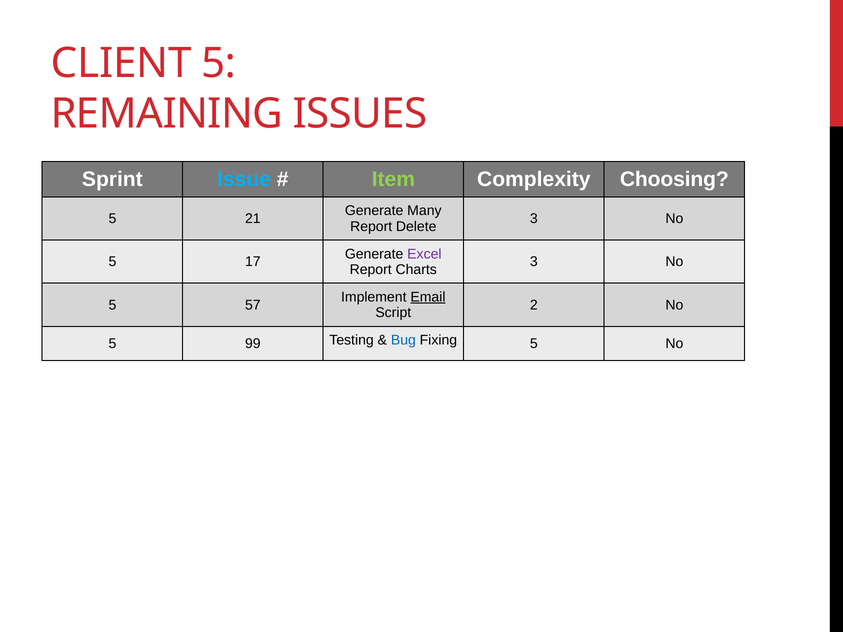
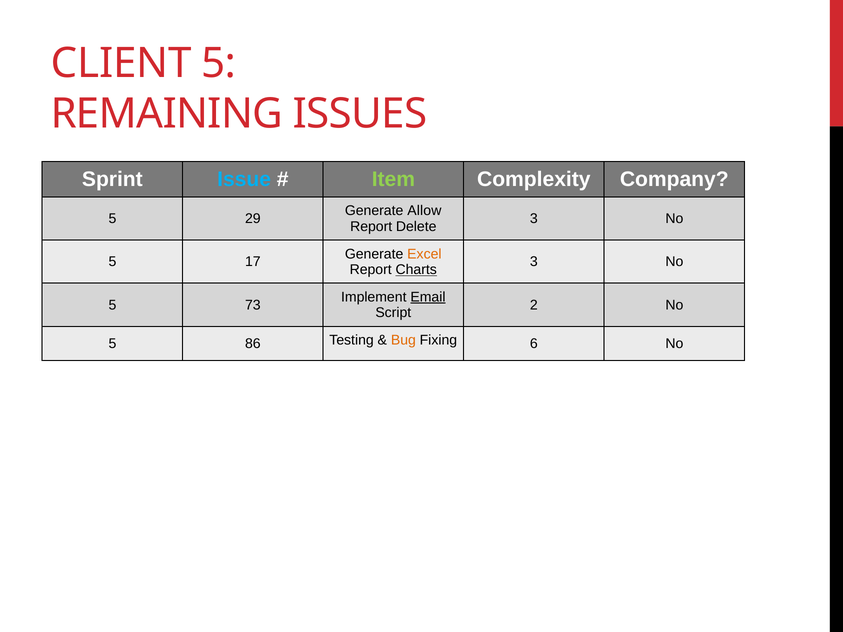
Choosing: Choosing -> Company
Many: Many -> Allow
21: 21 -> 29
Excel colour: purple -> orange
Charts underline: none -> present
57: 57 -> 73
99: 99 -> 86
Bug colour: blue -> orange
Fixing 5: 5 -> 6
